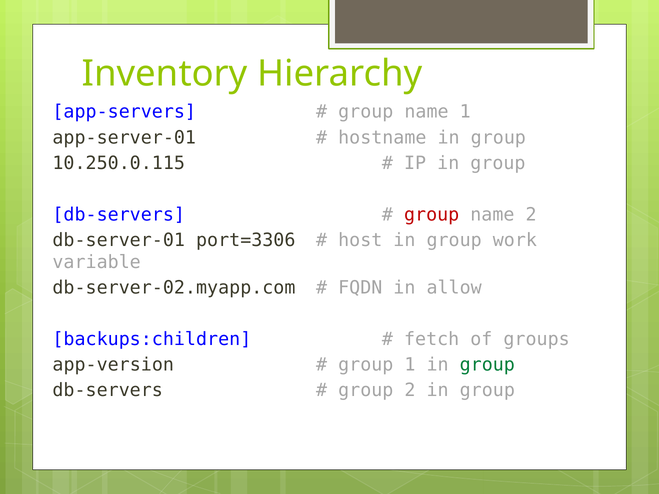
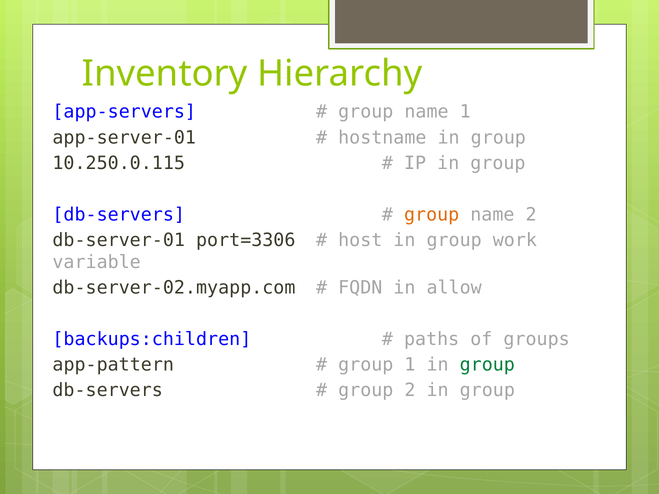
group at (432, 215) colour: red -> orange
fetch: fetch -> paths
app-version: app-version -> app-pattern
